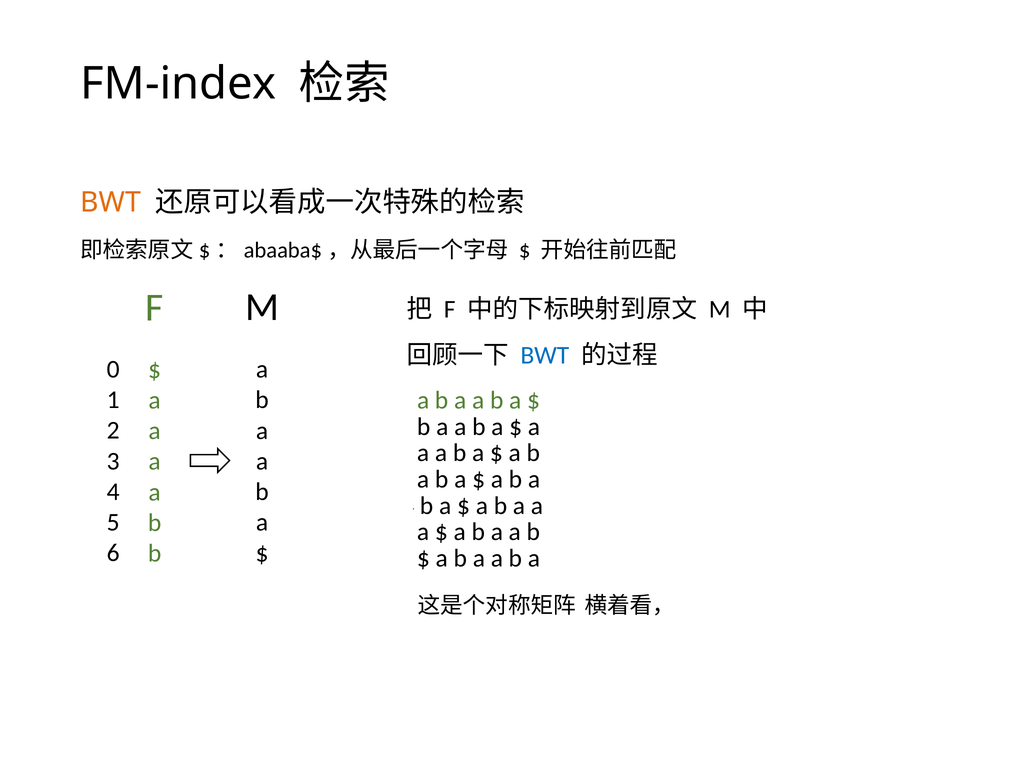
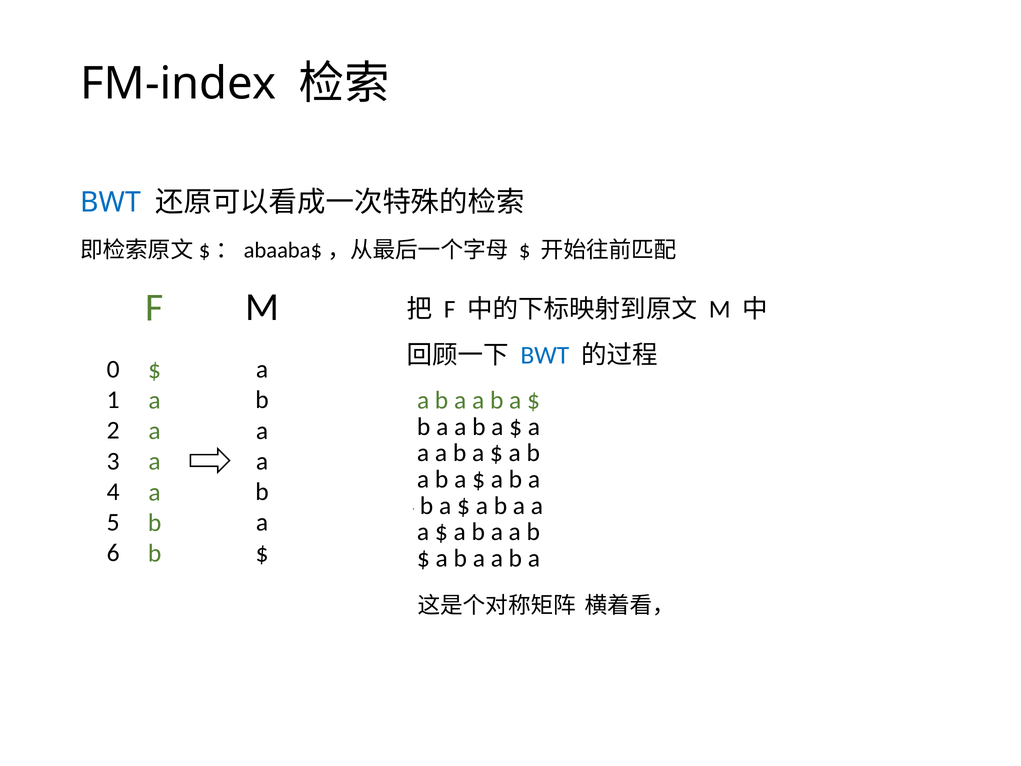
BWT at (111, 202) colour: orange -> blue
